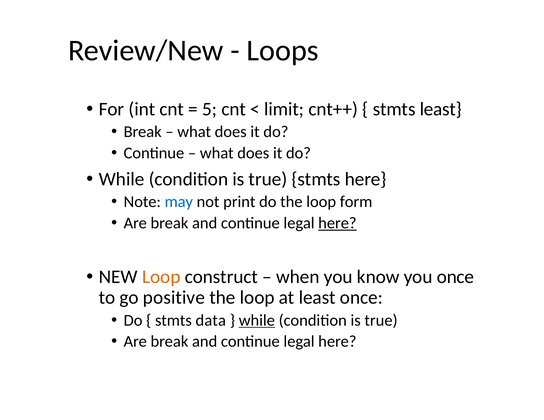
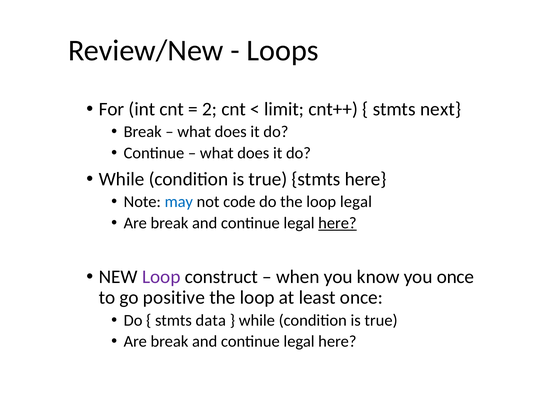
5: 5 -> 2
stmts least: least -> next
print: print -> code
loop form: form -> legal
Loop at (161, 277) colour: orange -> purple
while at (257, 321) underline: present -> none
